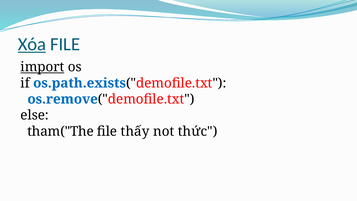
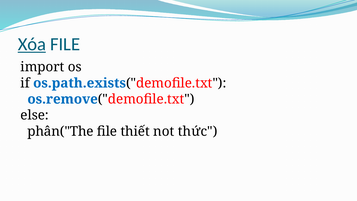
import underline: present -> none
tham("The: tham("The -> phân("The
thấy: thấy -> thiết
